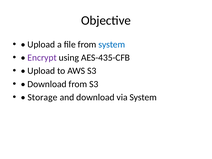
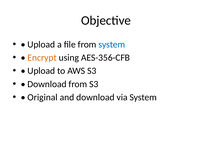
Encrypt colour: purple -> orange
AES-435-CFB: AES-435-CFB -> AES-356-CFB
Storage: Storage -> Original
